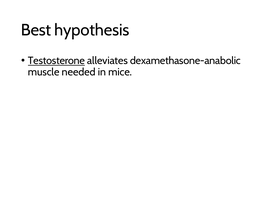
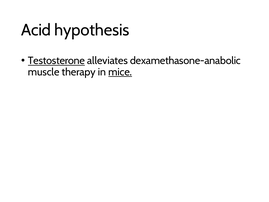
Best: Best -> Acid
needed: needed -> therapy
mice underline: none -> present
